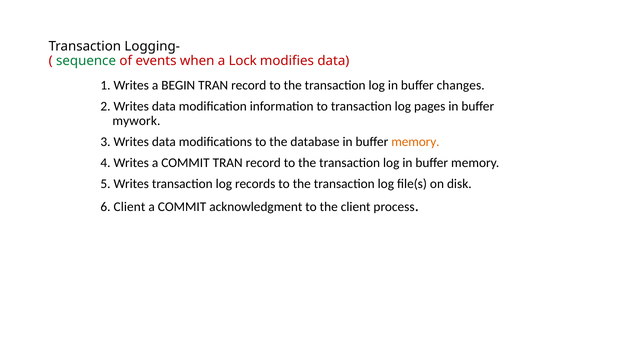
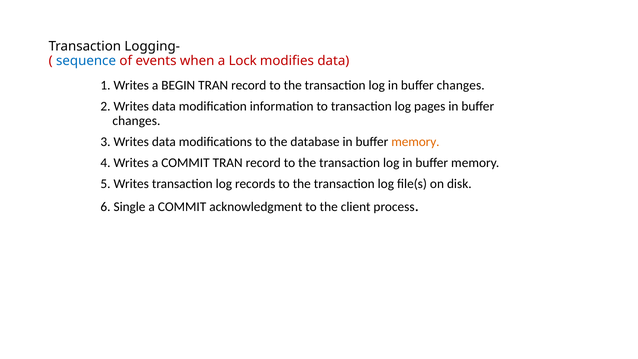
sequence colour: green -> blue
mywork at (136, 121): mywork -> changes
6 Client: Client -> Single
